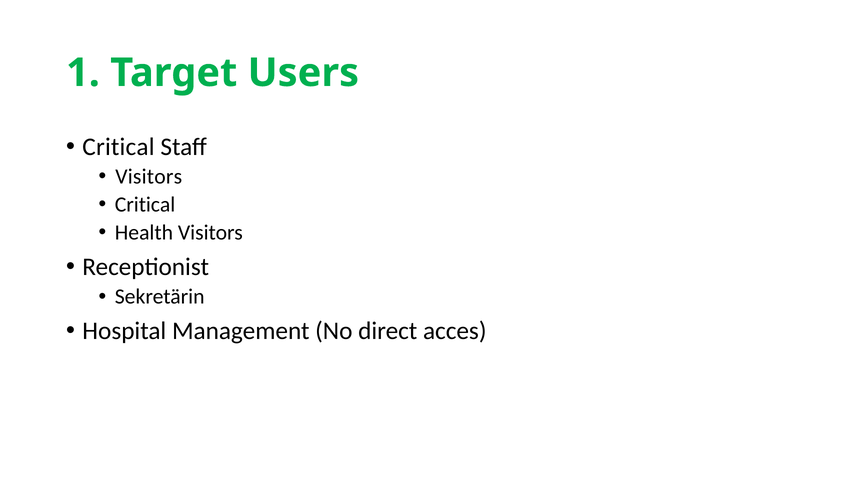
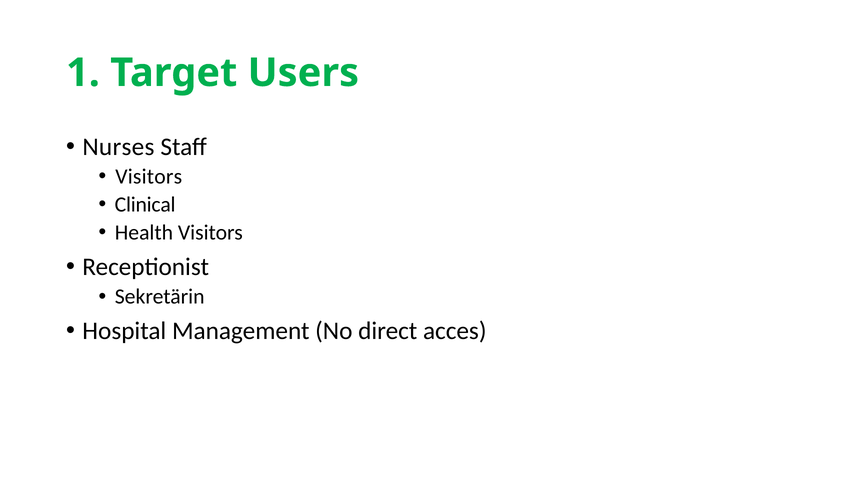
Critical at (118, 147): Critical -> Nurses
Critical at (145, 204): Critical -> Clinical
